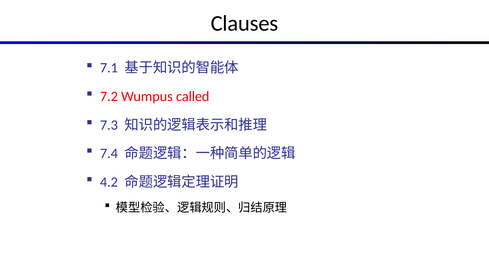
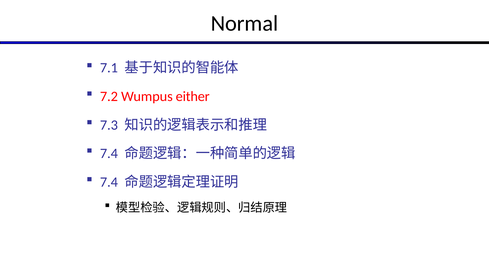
Clauses: Clauses -> Normal
called: called -> either
4.2 at (109, 182): 4.2 -> 7.4
